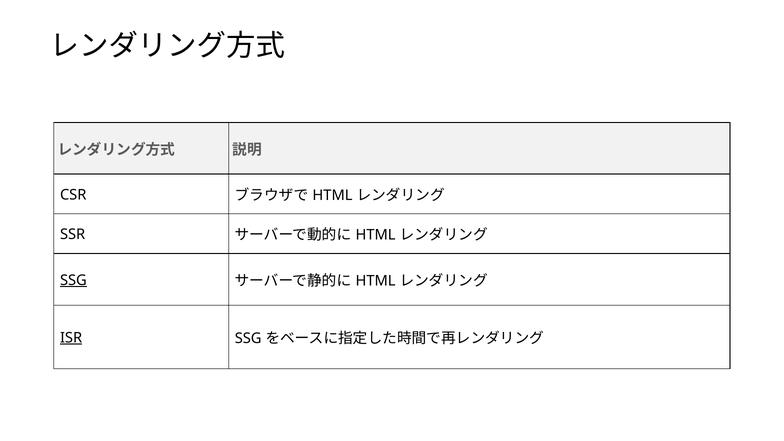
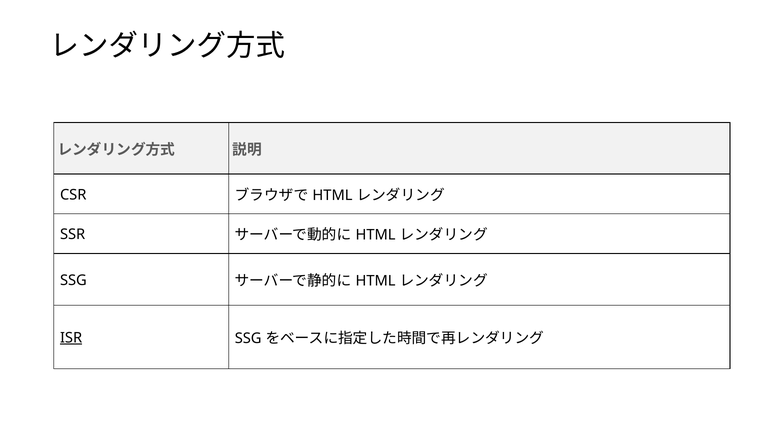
SSG at (73, 280) underline: present -> none
